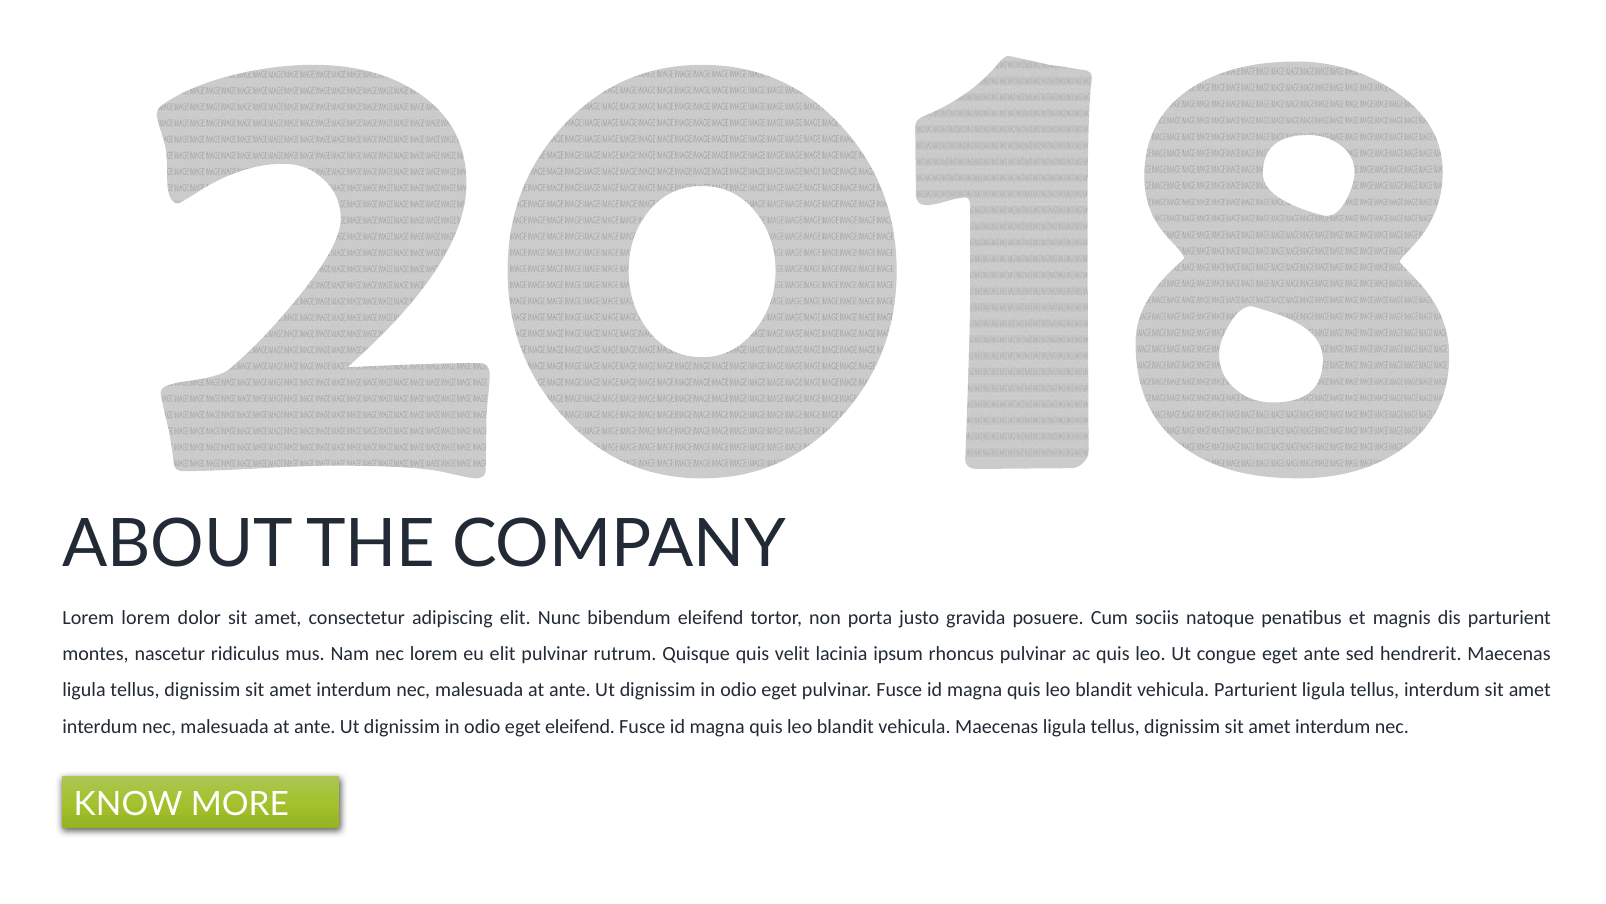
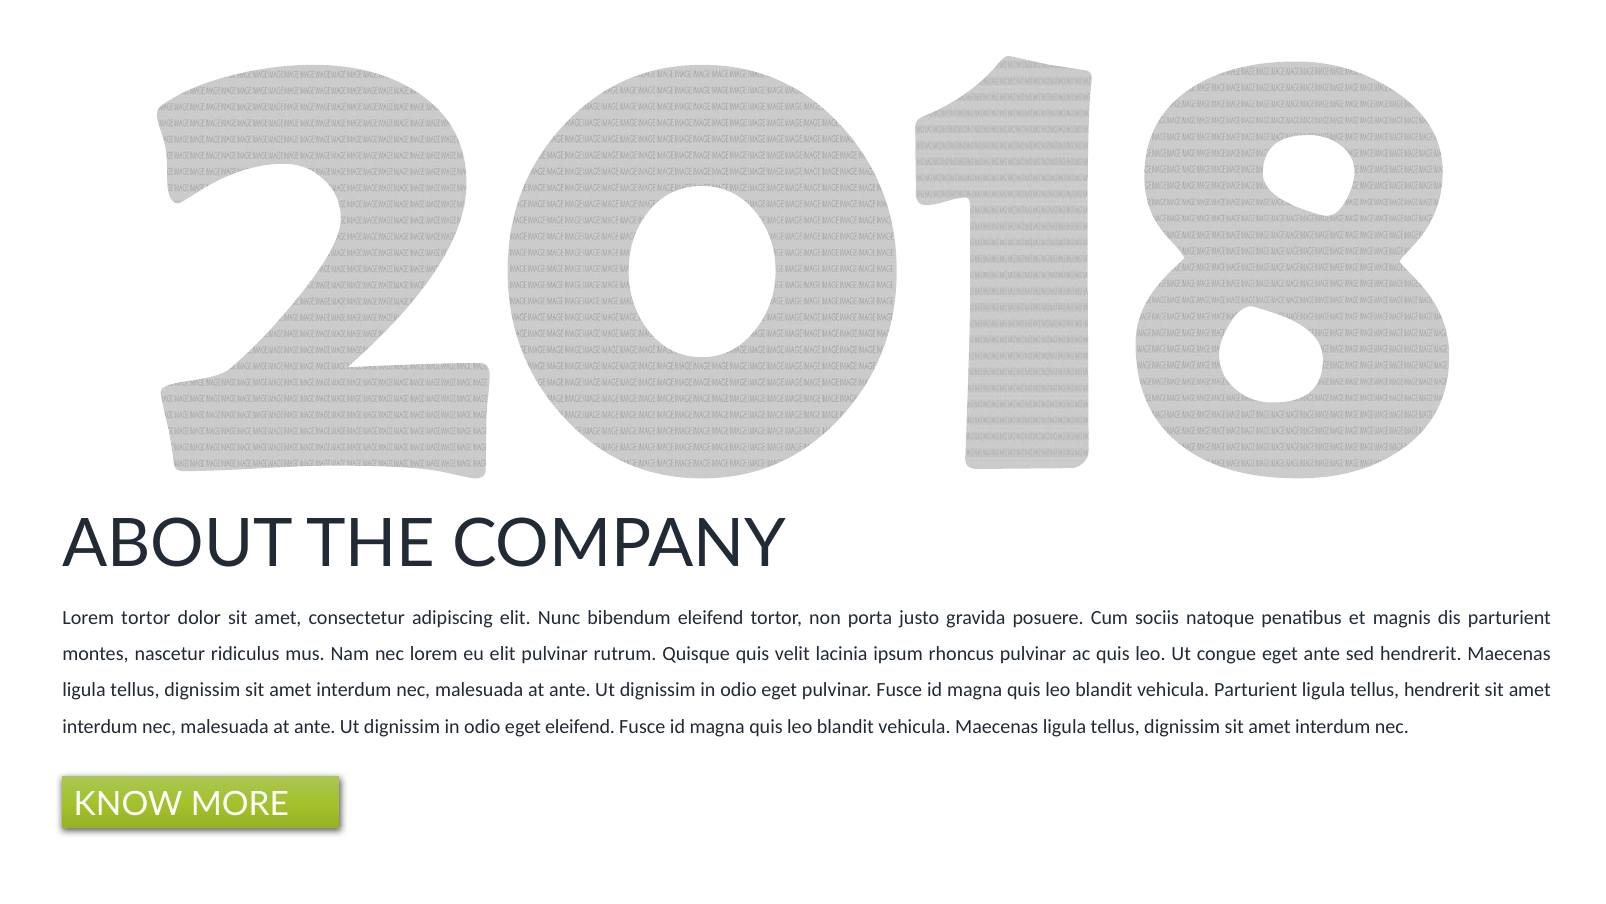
Lorem lorem: lorem -> tortor
tellus interdum: interdum -> hendrerit
